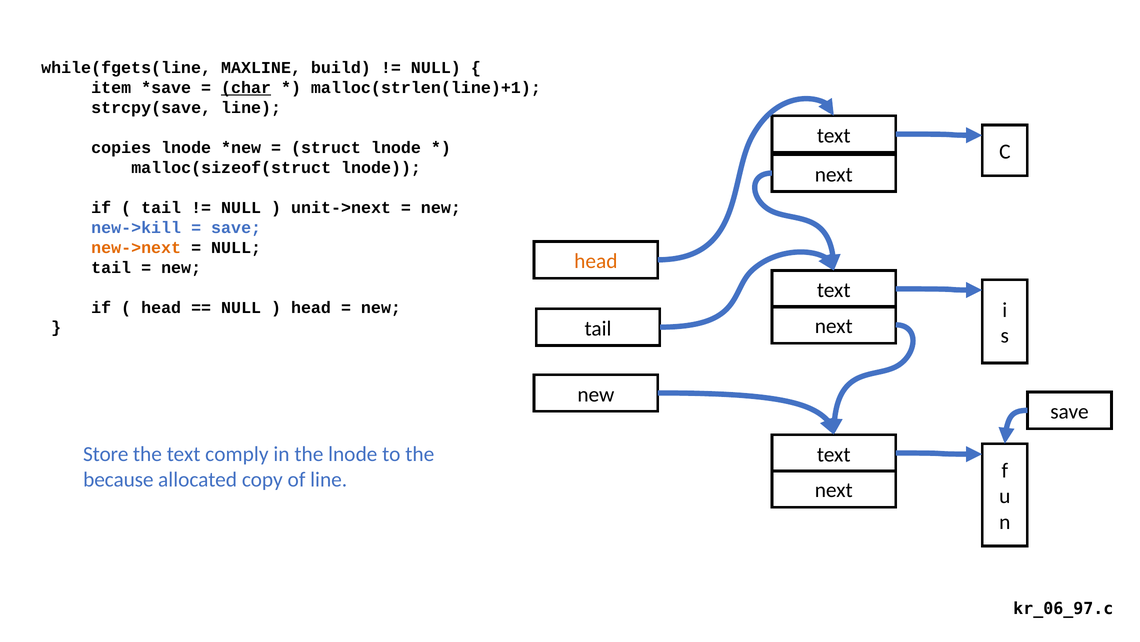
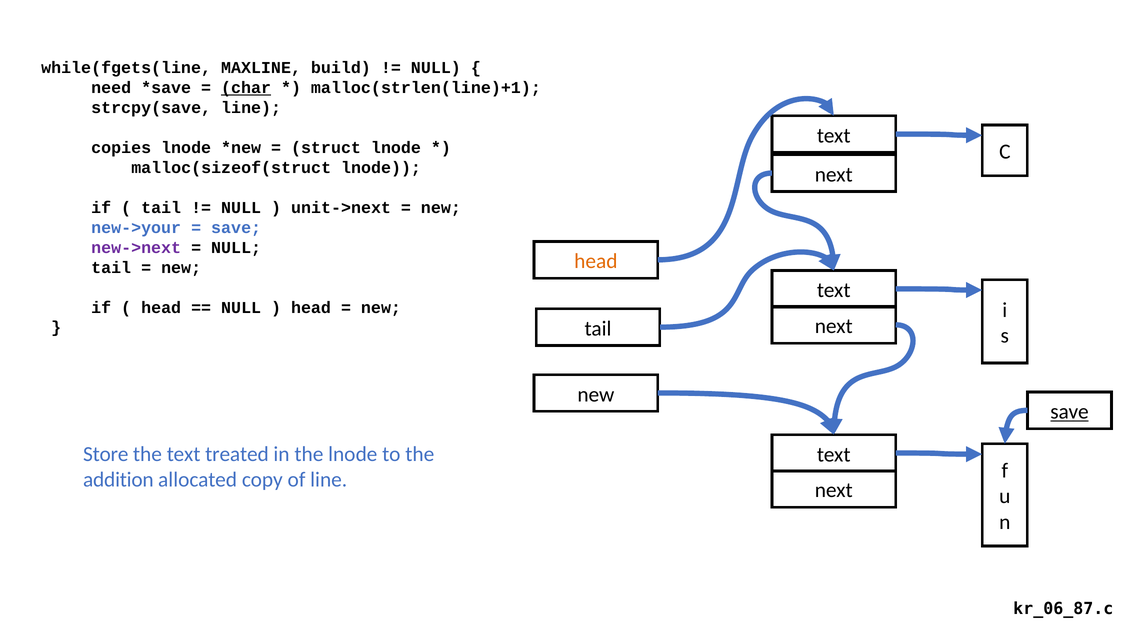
item: item -> need
new->kill: new->kill -> new->your
new->next colour: orange -> purple
save at (1070, 411) underline: none -> present
comply: comply -> treated
because: because -> addition
kr_06_97.c: kr_06_97.c -> kr_06_87.c
